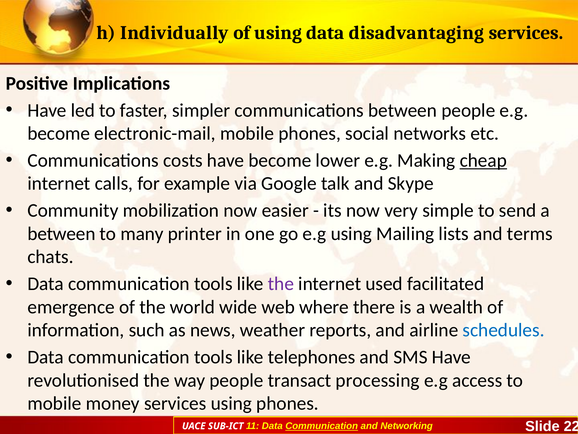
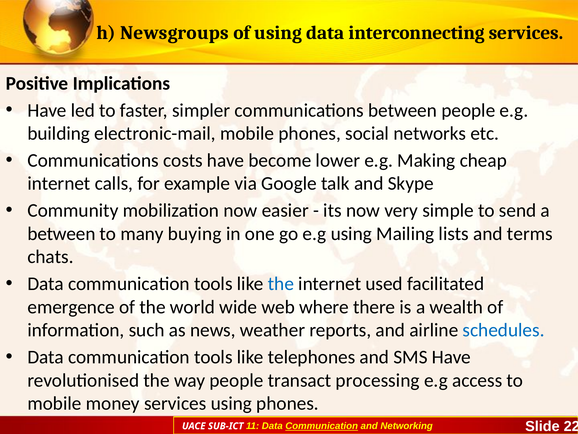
Individually: Individually -> Newsgroups
disadvantaging: disadvantaging -> interconnecting
become at (59, 133): become -> building
cheap underline: present -> none
printer: printer -> buying
the at (281, 284) colour: purple -> blue
